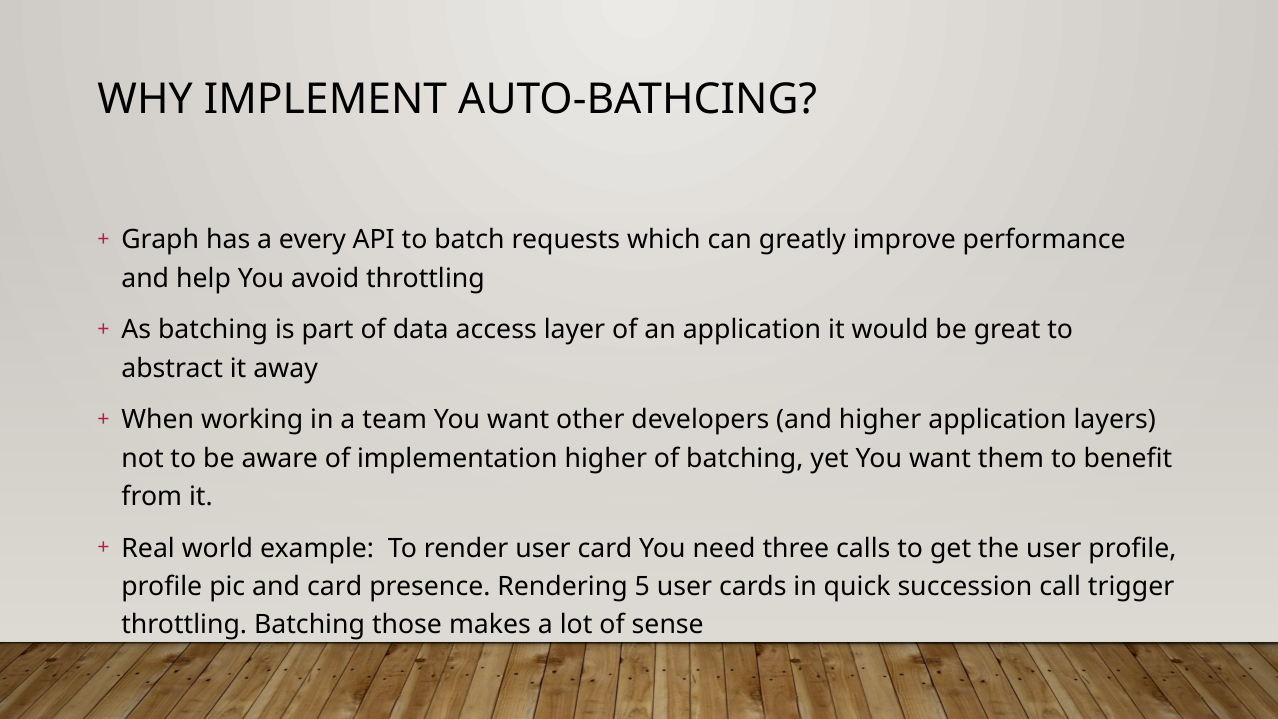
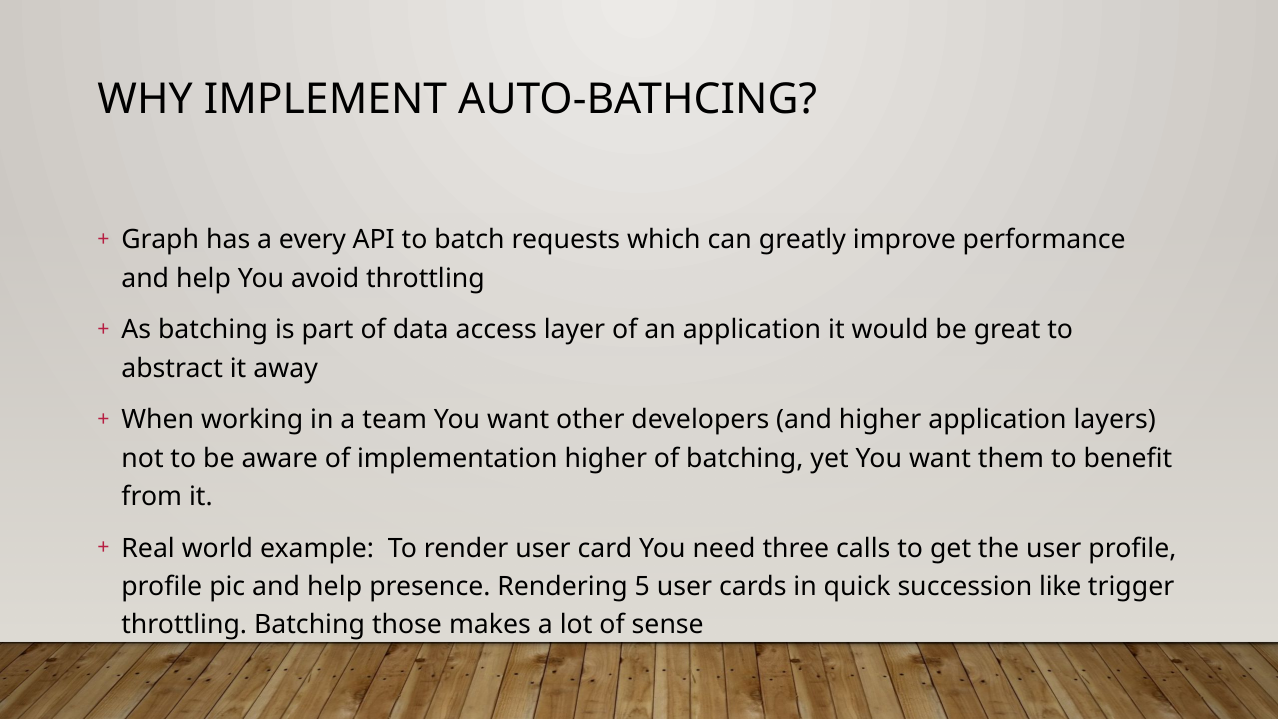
pic and card: card -> help
call: call -> like
